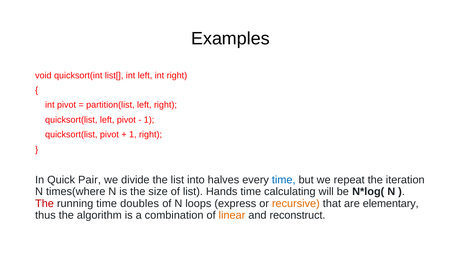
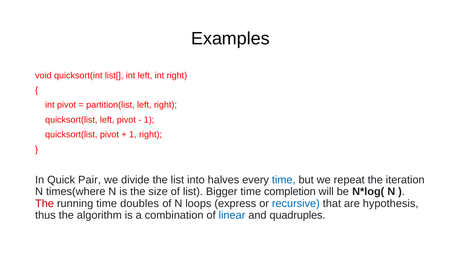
Hands: Hands -> Bigger
calculating: calculating -> completion
recursive colour: orange -> blue
elementary: elementary -> hypothesis
linear colour: orange -> blue
reconstruct: reconstruct -> quadruples
